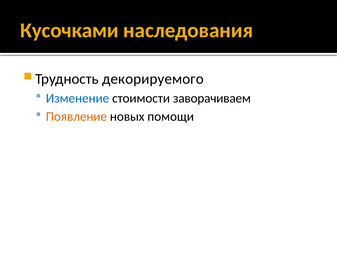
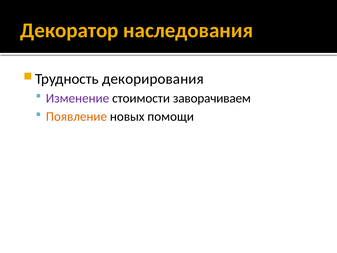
Кусочками: Кусочками -> Декоратор
декорируемого: декорируемого -> декорирования
Изменение colour: blue -> purple
